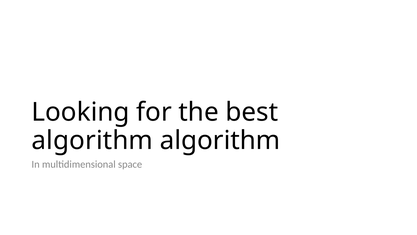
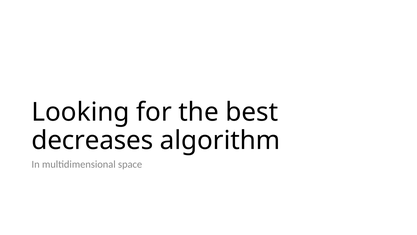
algorithm at (92, 140): algorithm -> decreases
